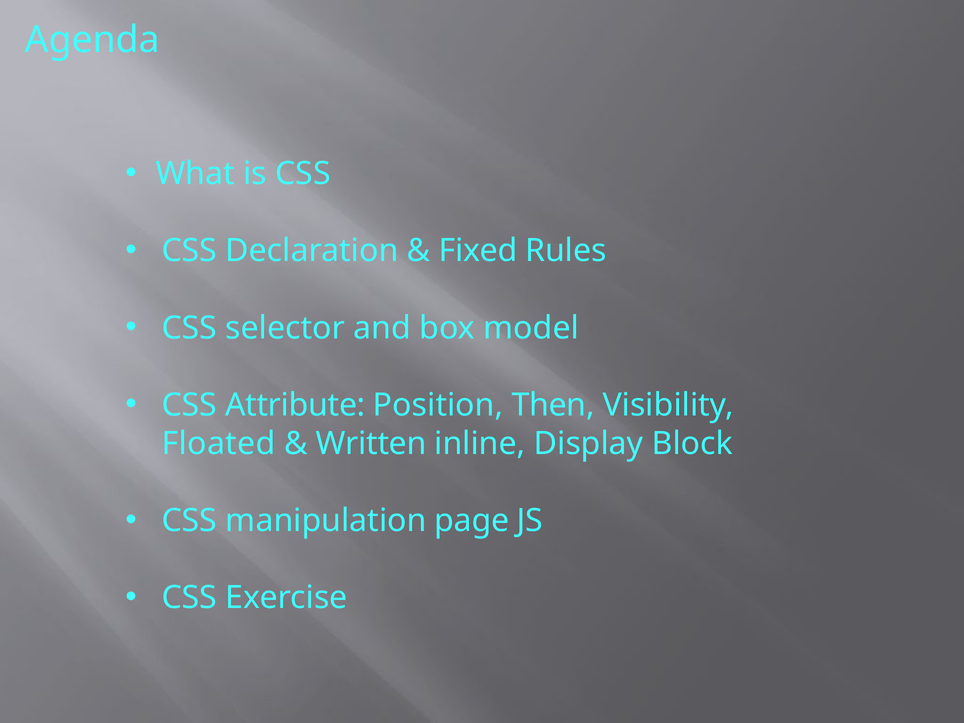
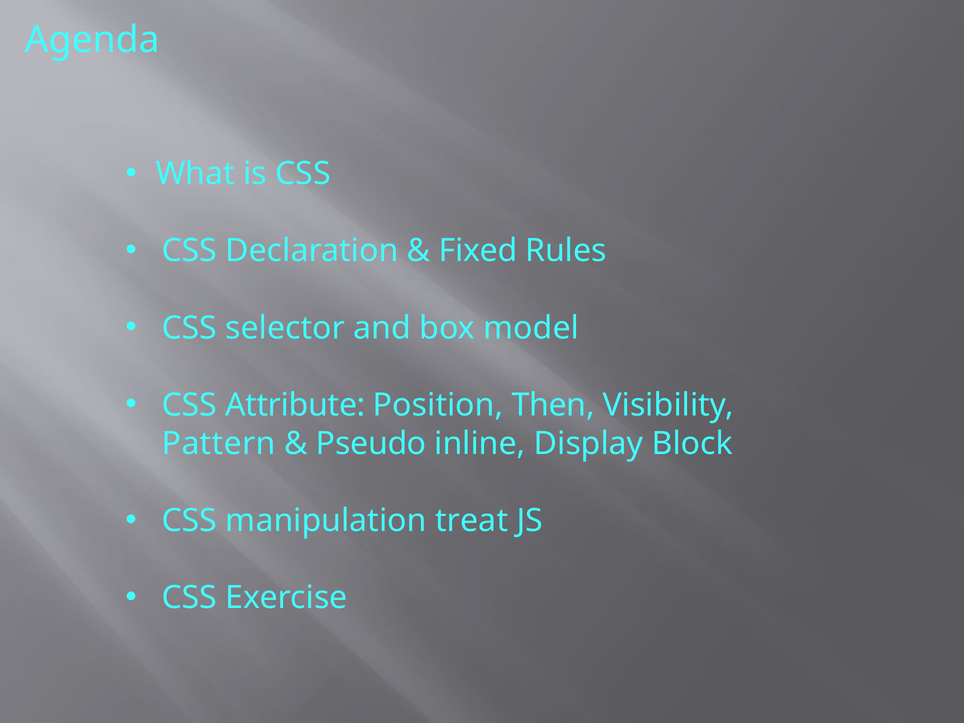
Floated: Floated -> Pattern
Written: Written -> Pseudo
page: page -> treat
